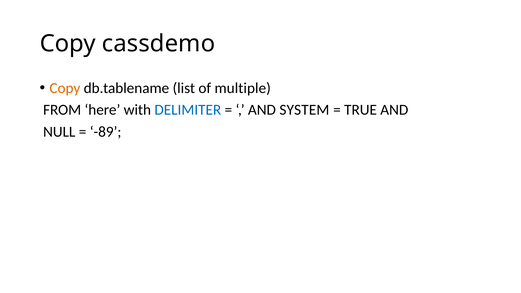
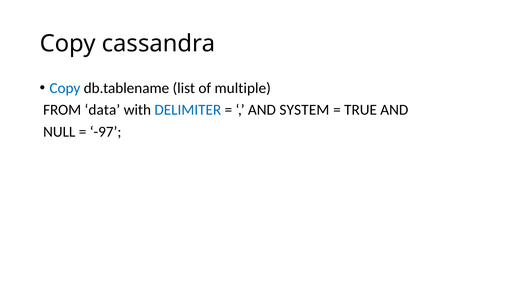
cassdemo: cassdemo -> cassandra
Copy at (65, 88) colour: orange -> blue
here: here -> data
-89: -89 -> -97
